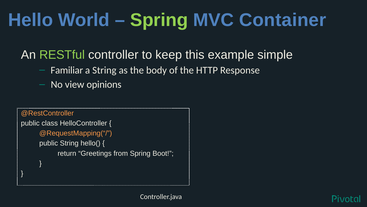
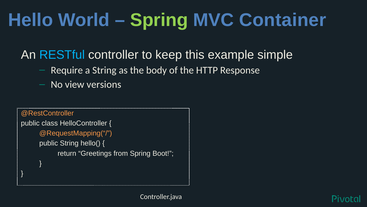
RESTful colour: light green -> light blue
Familiar: Familiar -> Require
opinions: opinions -> versions
